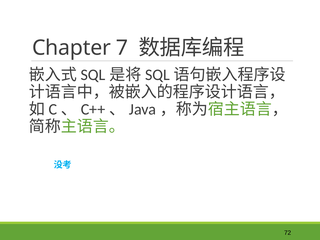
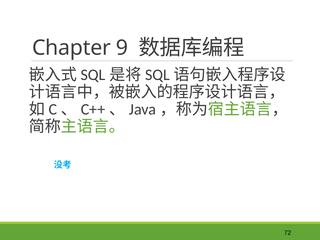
7: 7 -> 9
